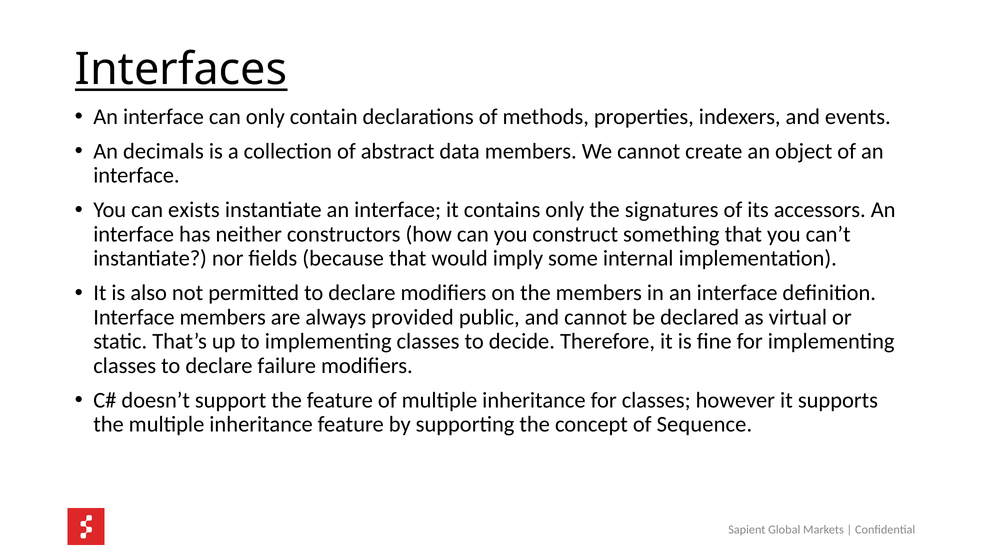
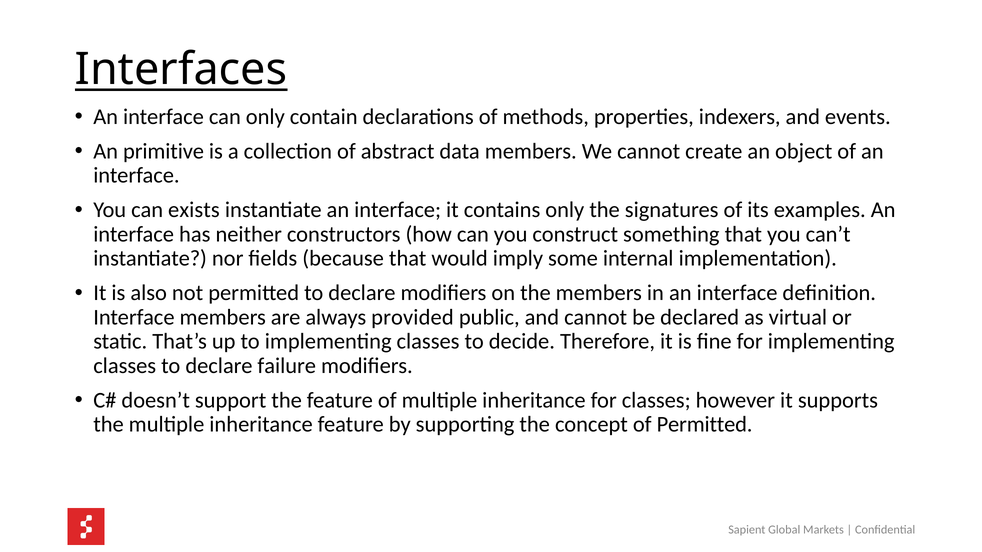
decimals: decimals -> primitive
accessors: accessors -> examples
of Sequence: Sequence -> Permitted
